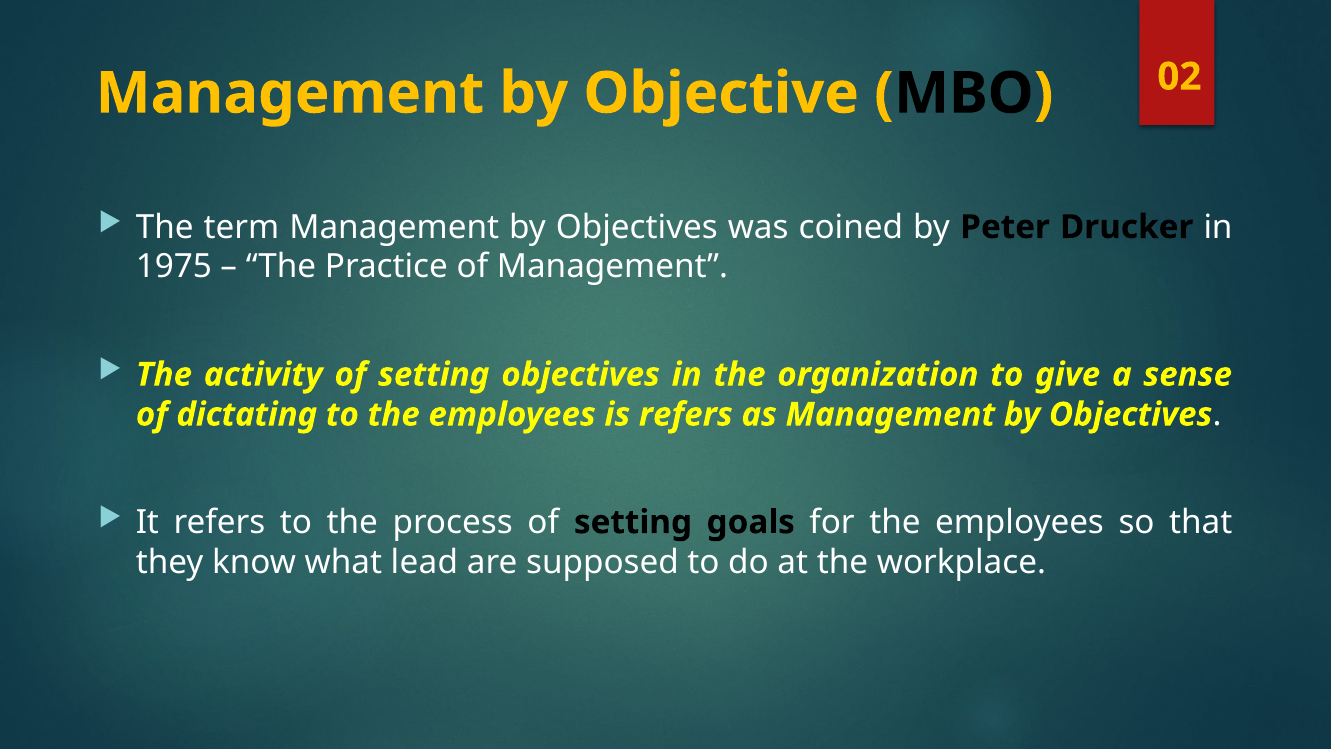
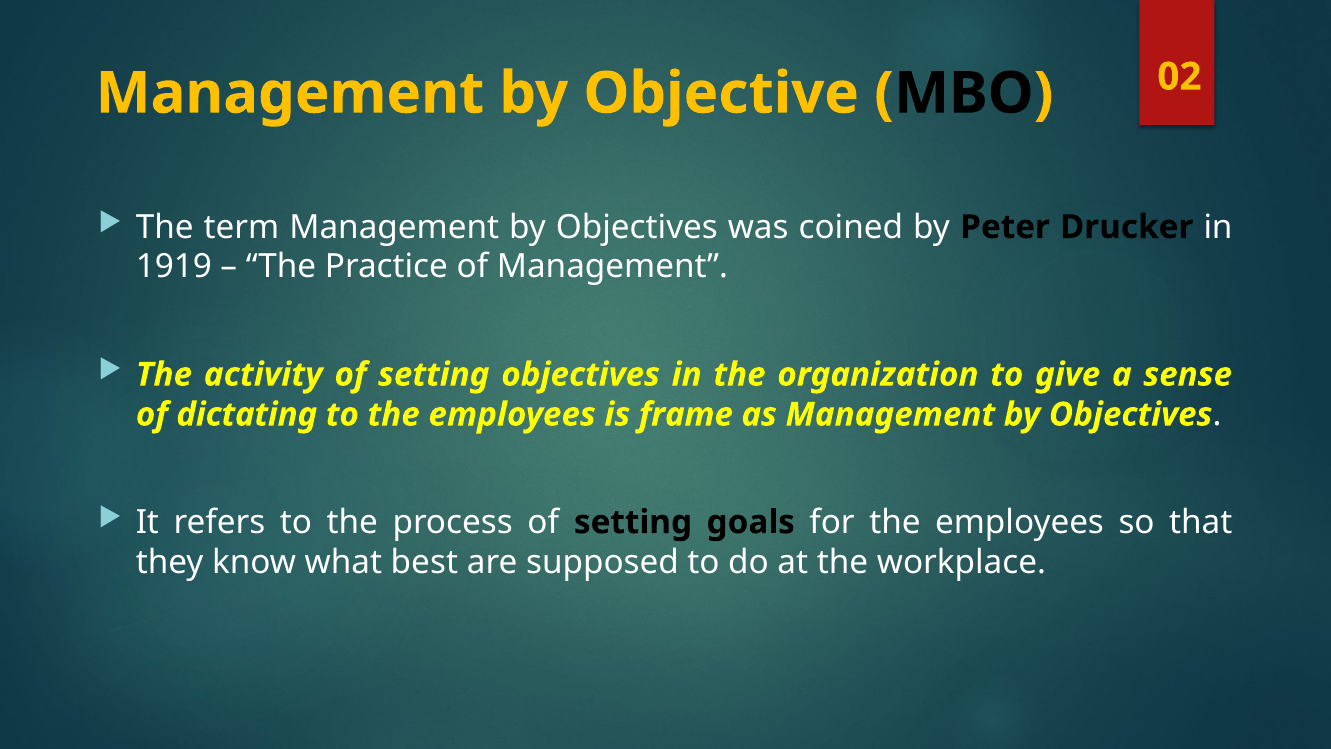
1975: 1975 -> 1919
is refers: refers -> frame
lead: lead -> best
